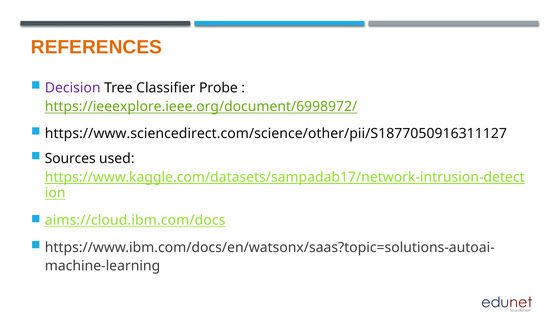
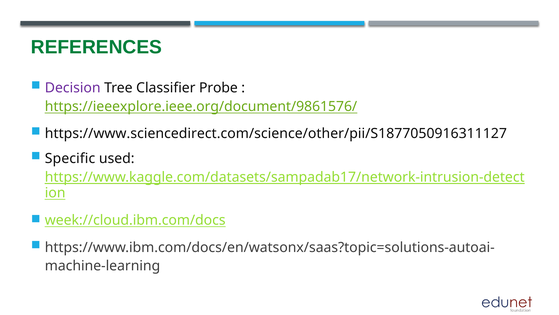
REFERENCES colour: orange -> green
https://ieeexplore.ieee.org/document/6998972/: https://ieeexplore.ieee.org/document/6998972/ -> https://ieeexplore.ieee.org/document/9861576/
Sources: Sources -> Specific
aims://cloud.ibm.com/docs: aims://cloud.ibm.com/docs -> week://cloud.ibm.com/docs
